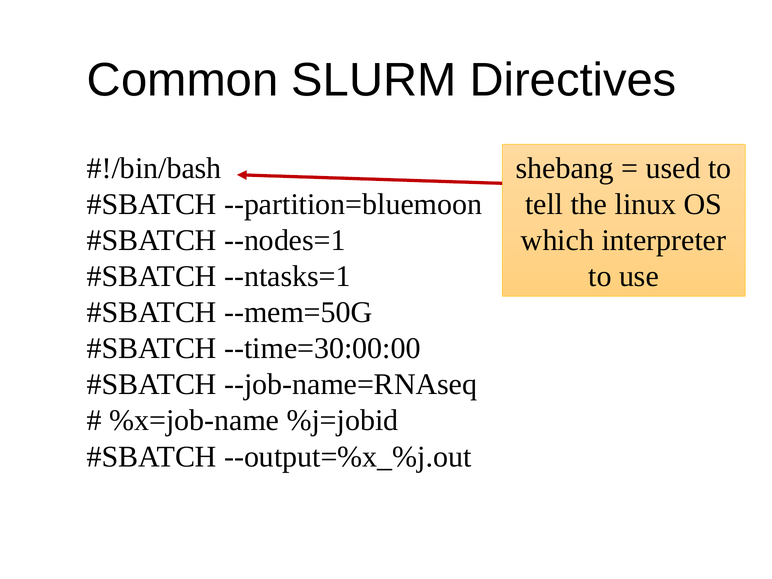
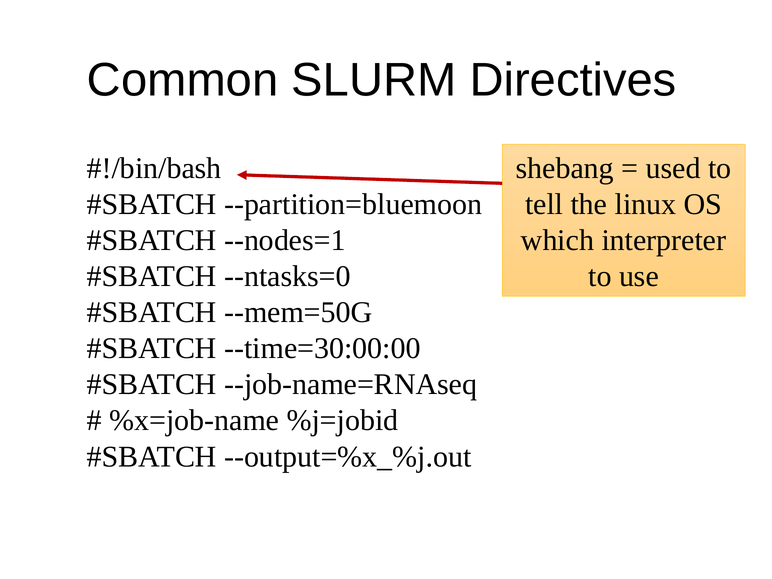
--ntasks=1: --ntasks=1 -> --ntasks=0
